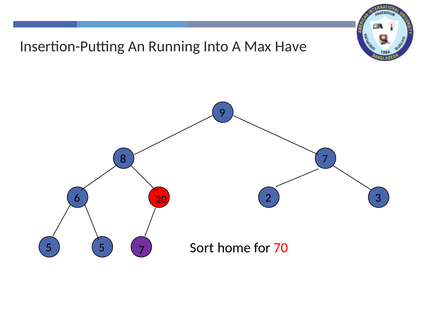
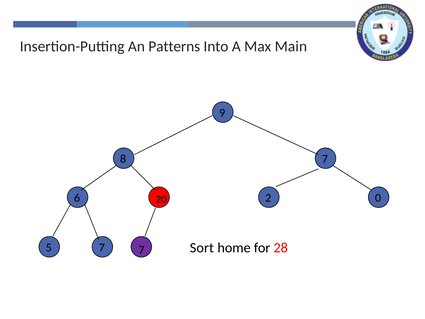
Running: Running -> Patterns
Have: Have -> Main
3: 3 -> 0
70: 70 -> 28
5 5: 5 -> 7
